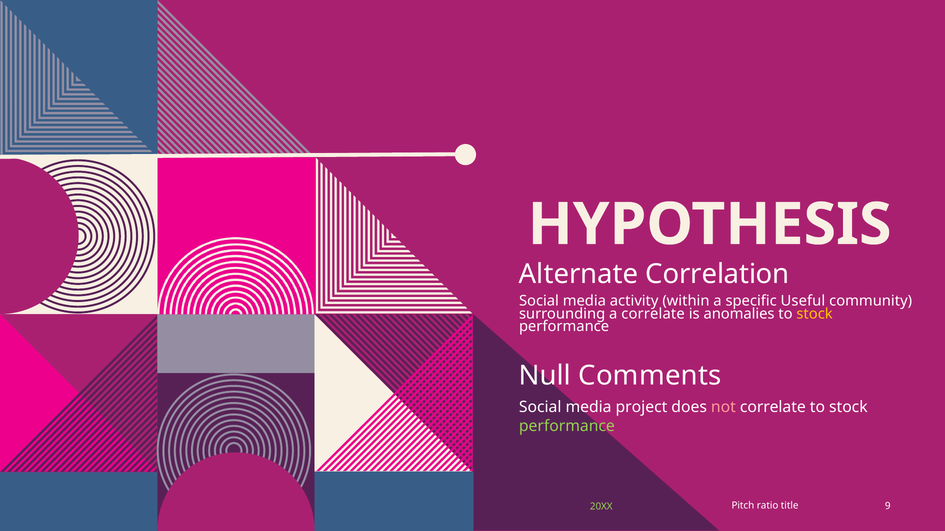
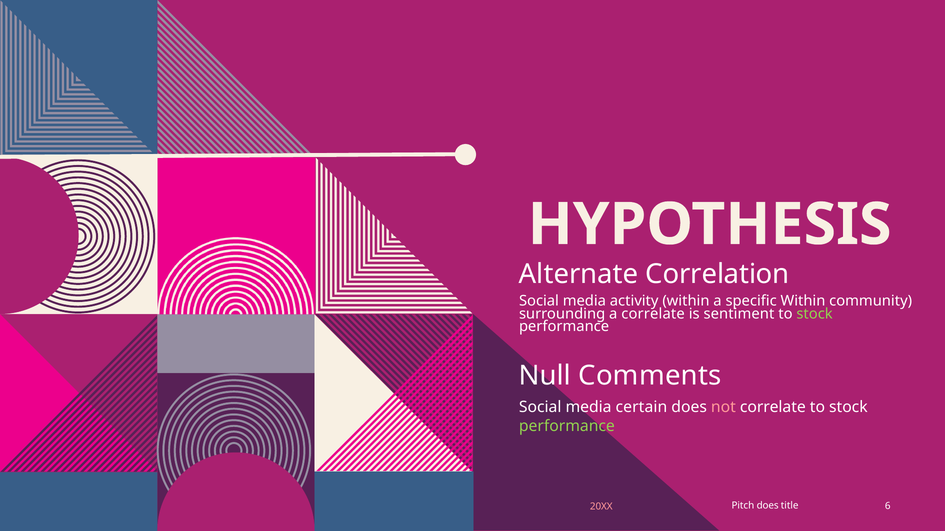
specific Useful: Useful -> Within
anomalies: anomalies -> sentiment
stock at (815, 314) colour: yellow -> light green
project: project -> certain
Pitch ratio: ratio -> does
9: 9 -> 6
20XX colour: light green -> pink
